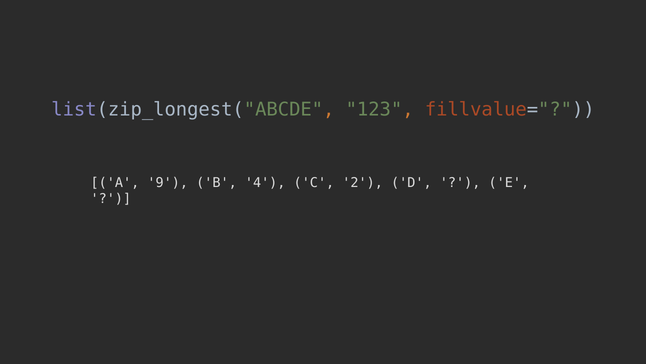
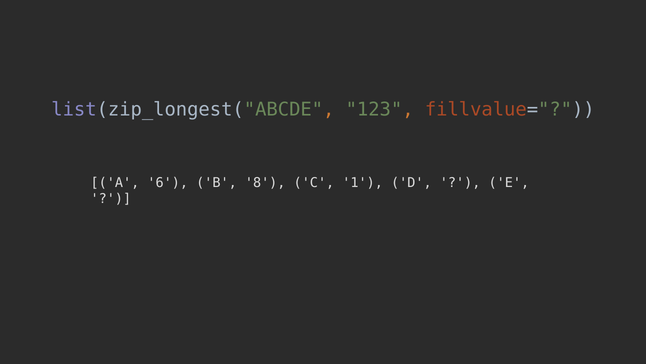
9: 9 -> 6
4: 4 -> 8
2: 2 -> 1
